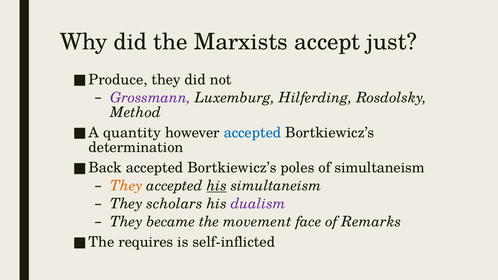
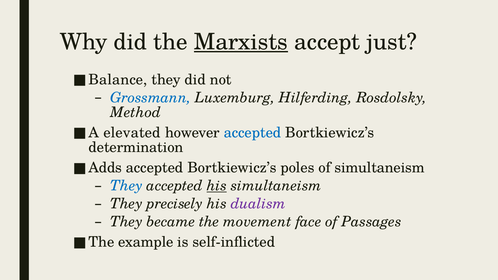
Marxists underline: none -> present
Produce: Produce -> Balance
Grossmann colour: purple -> blue
quantity: quantity -> elevated
Back: Back -> Adds
They at (126, 186) colour: orange -> blue
scholars: scholars -> precisely
Remarks: Remarks -> Passages
requires: requires -> example
